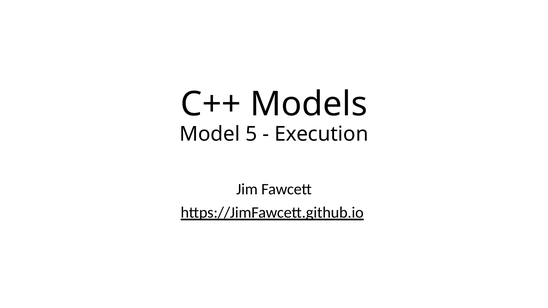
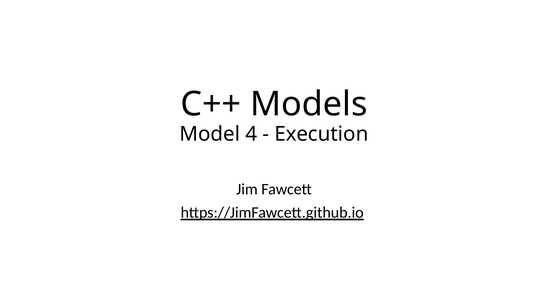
5: 5 -> 4
